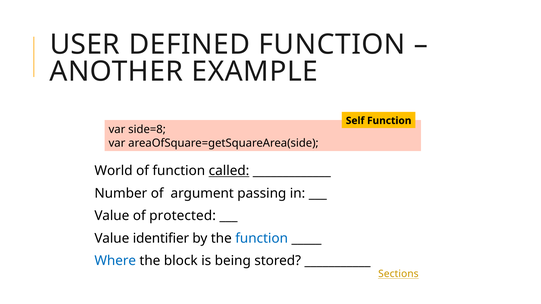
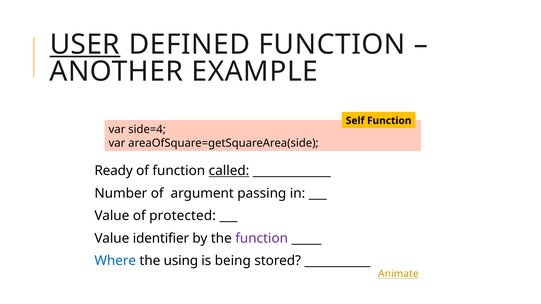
USER underline: none -> present
side=8: side=8 -> side=4
World: World -> Ready
function at (262, 238) colour: blue -> purple
block: block -> using
Sections: Sections -> Animate
